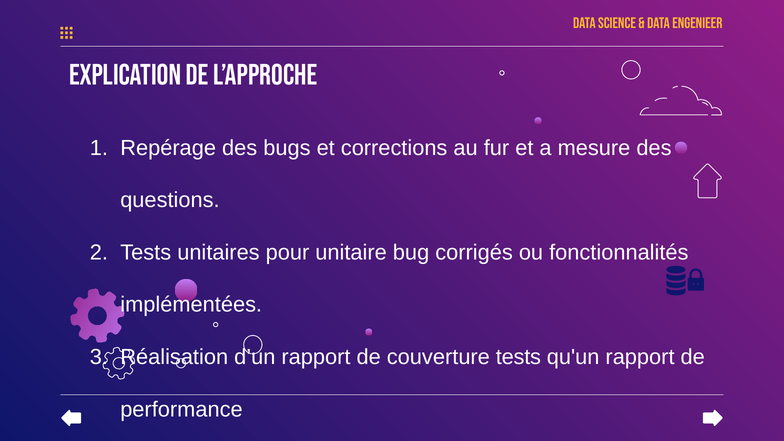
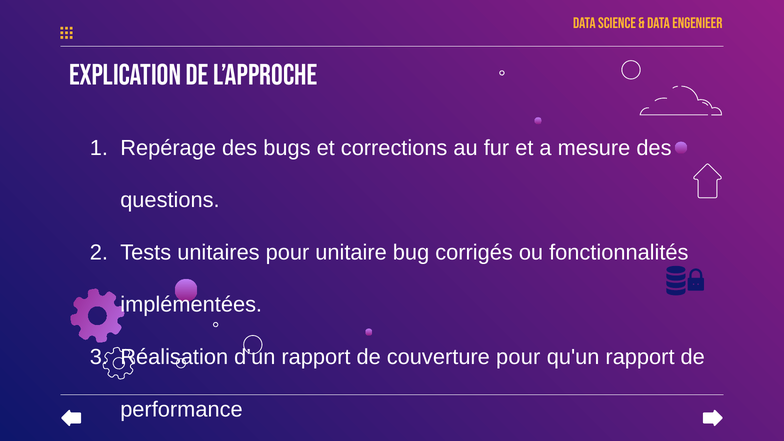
couverture tests: tests -> pour
